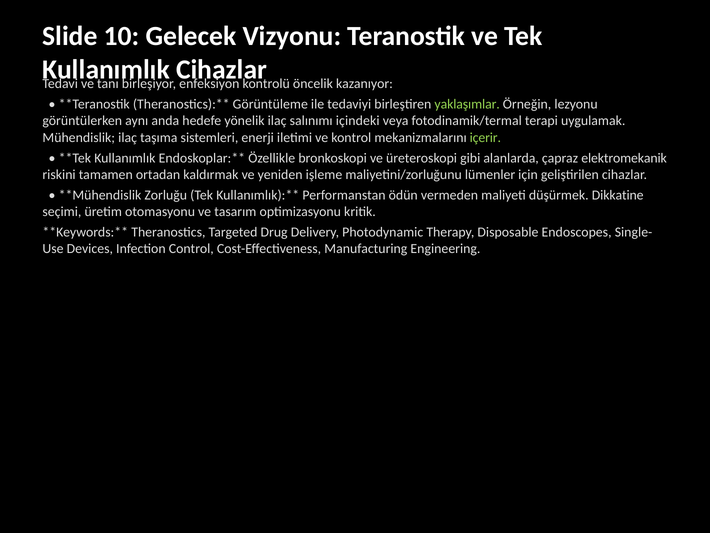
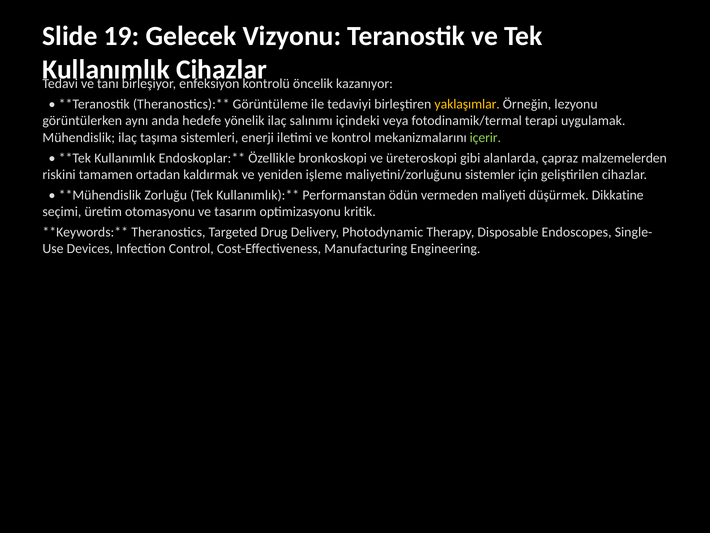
10: 10 -> 19
yaklaşımlar colour: light green -> yellow
elektromekanik: elektromekanik -> malzemelerden
lümenler: lümenler -> sistemler
